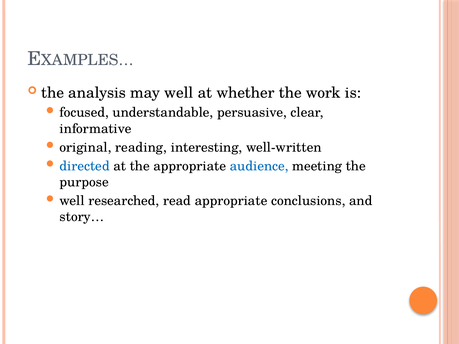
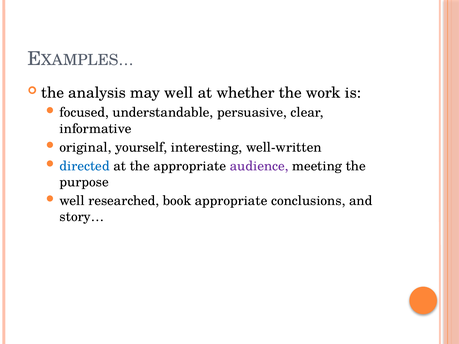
reading: reading -> yourself
audience colour: blue -> purple
read: read -> book
